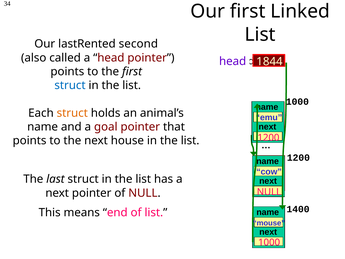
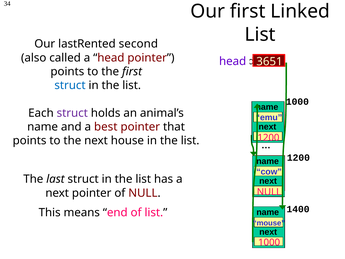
1844: 1844 -> 3651
struct at (72, 113) colour: orange -> purple
goal: goal -> best
